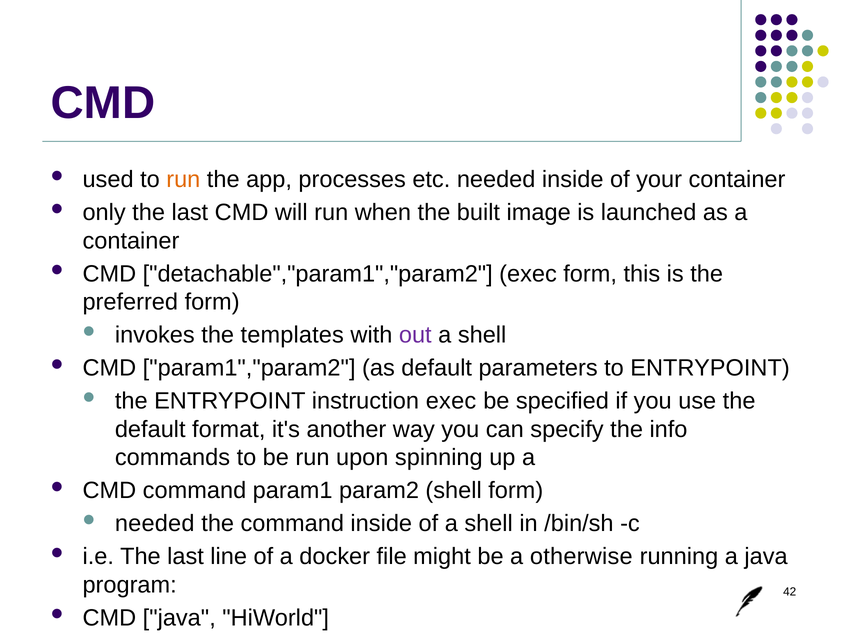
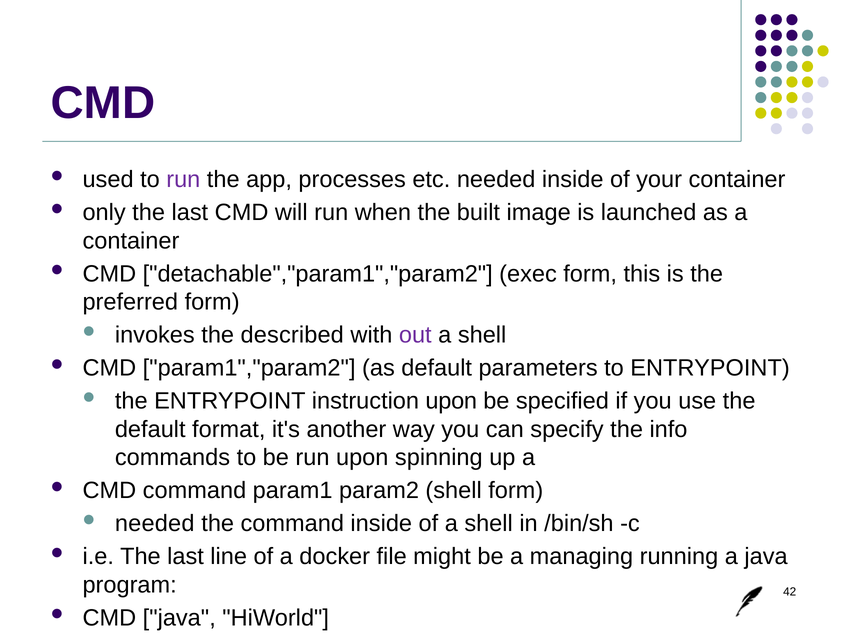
run at (183, 179) colour: orange -> purple
templates: templates -> described
instruction exec: exec -> upon
otherwise: otherwise -> managing
